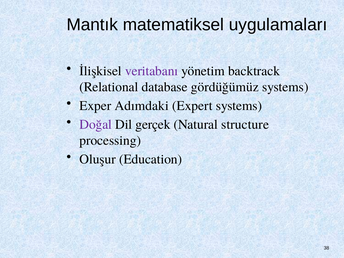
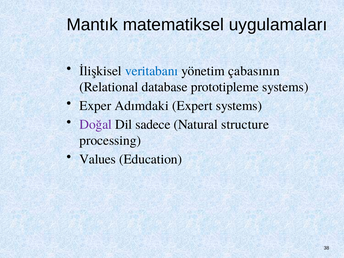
veritabanı colour: purple -> blue
backtrack: backtrack -> çabasının
gördüğümüz: gördüğümüz -> prototipleme
gerçek: gerçek -> sadece
Oluşur: Oluşur -> Values
